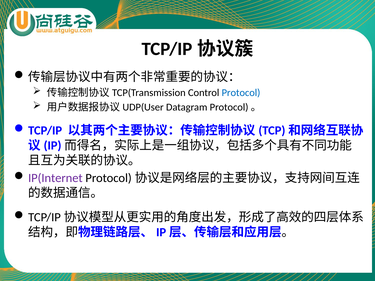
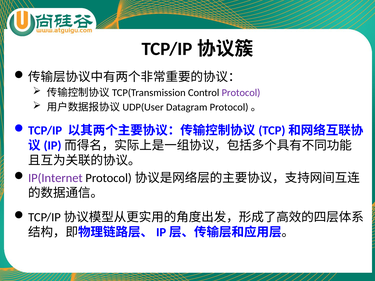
Protocol colour: blue -> purple
